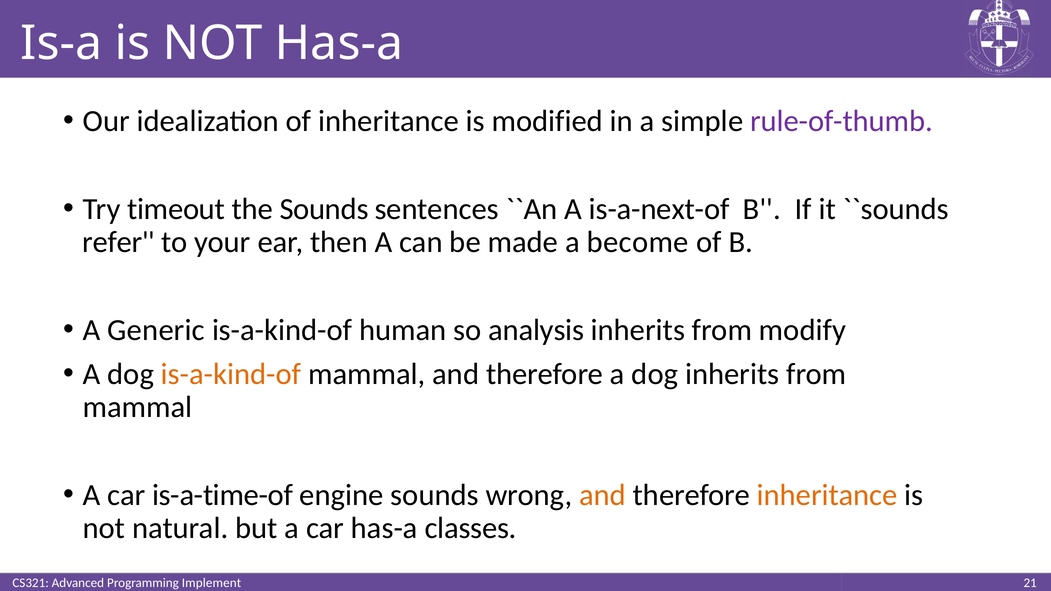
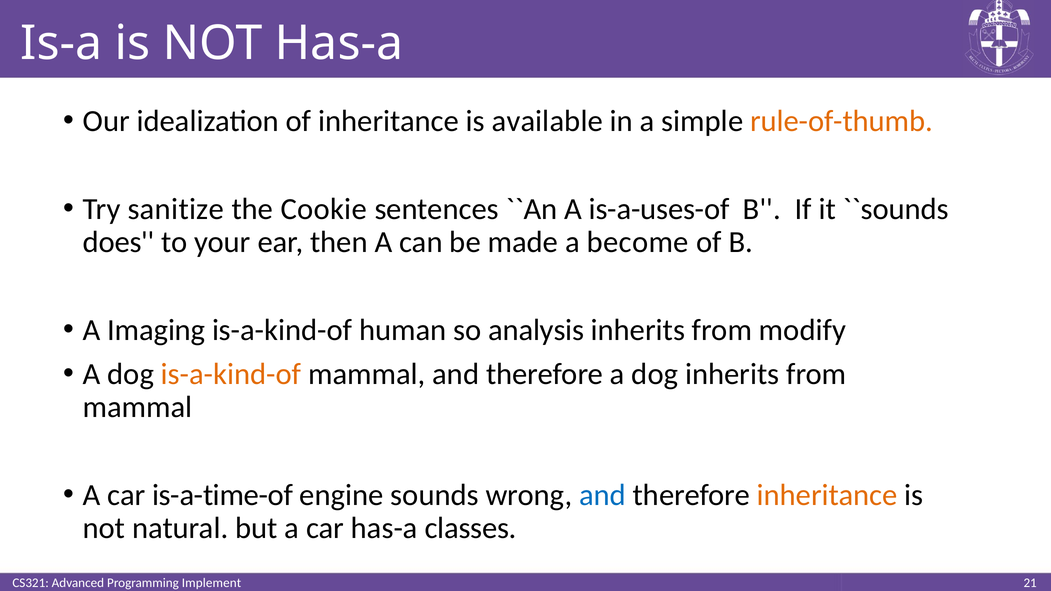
modified: modified -> available
rule-of-thumb colour: purple -> orange
timeout: timeout -> sanitize
the Sounds: Sounds -> Cookie
is-a-next-of: is-a-next-of -> is-a-uses-of
refer: refer -> does
Generic: Generic -> Imaging
and at (603, 495) colour: orange -> blue
